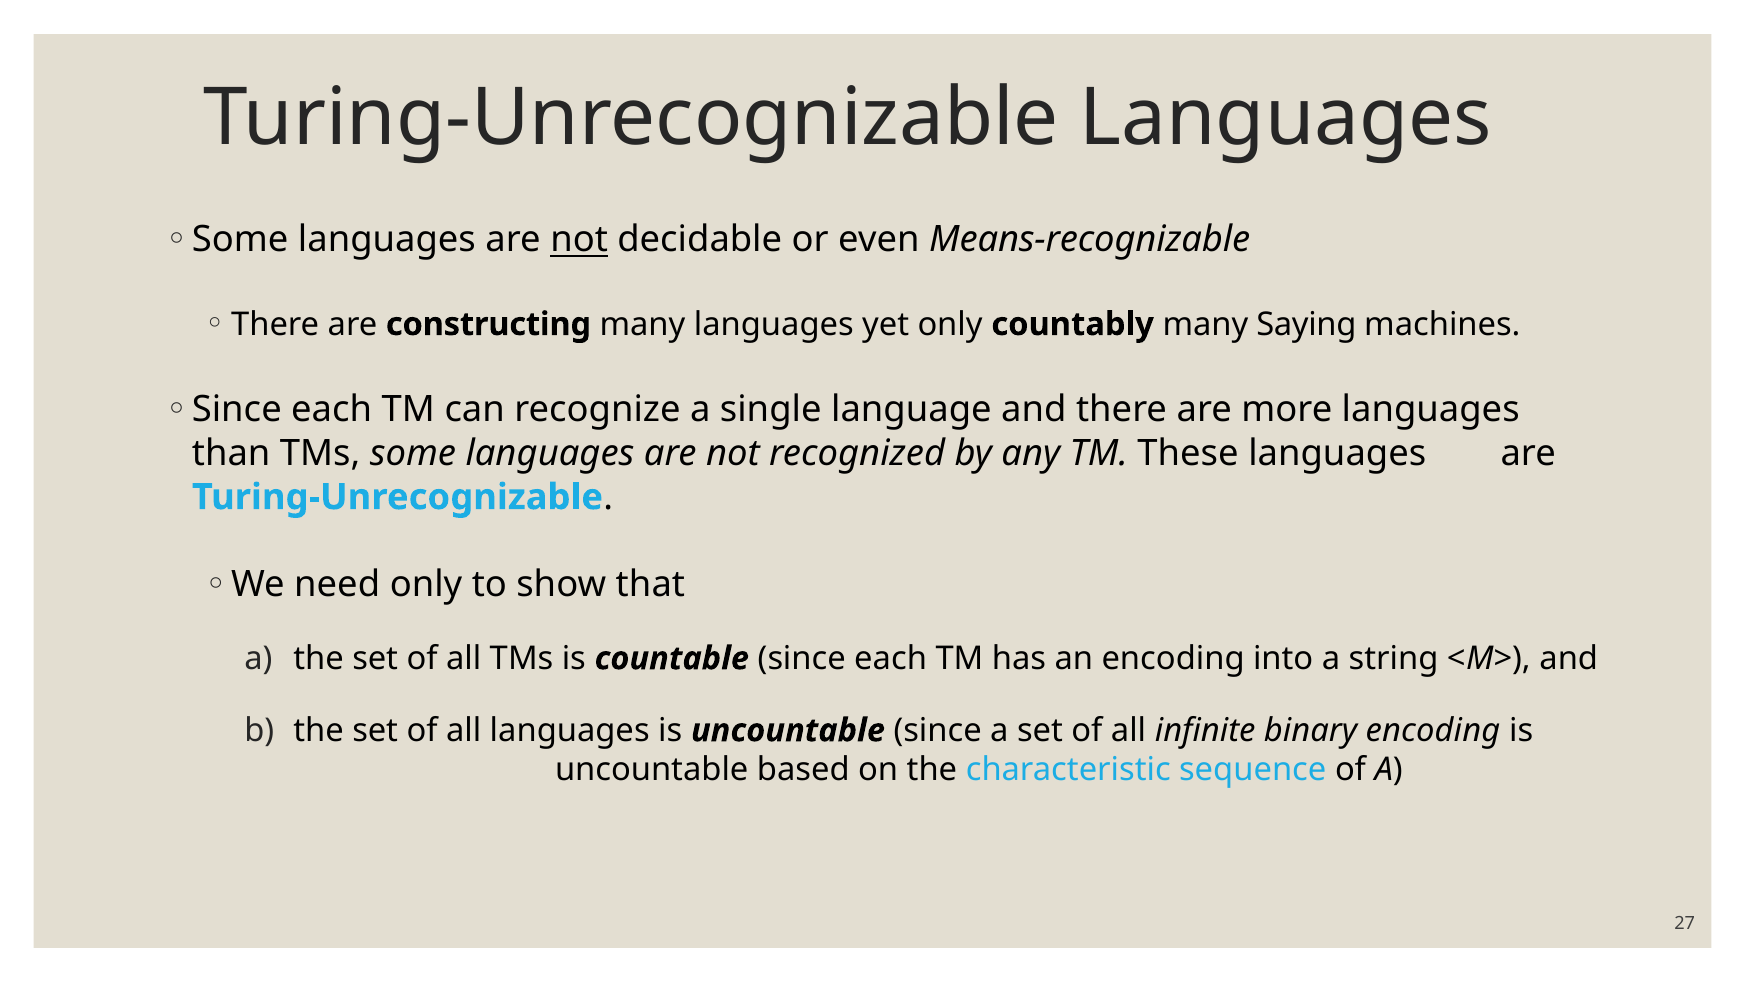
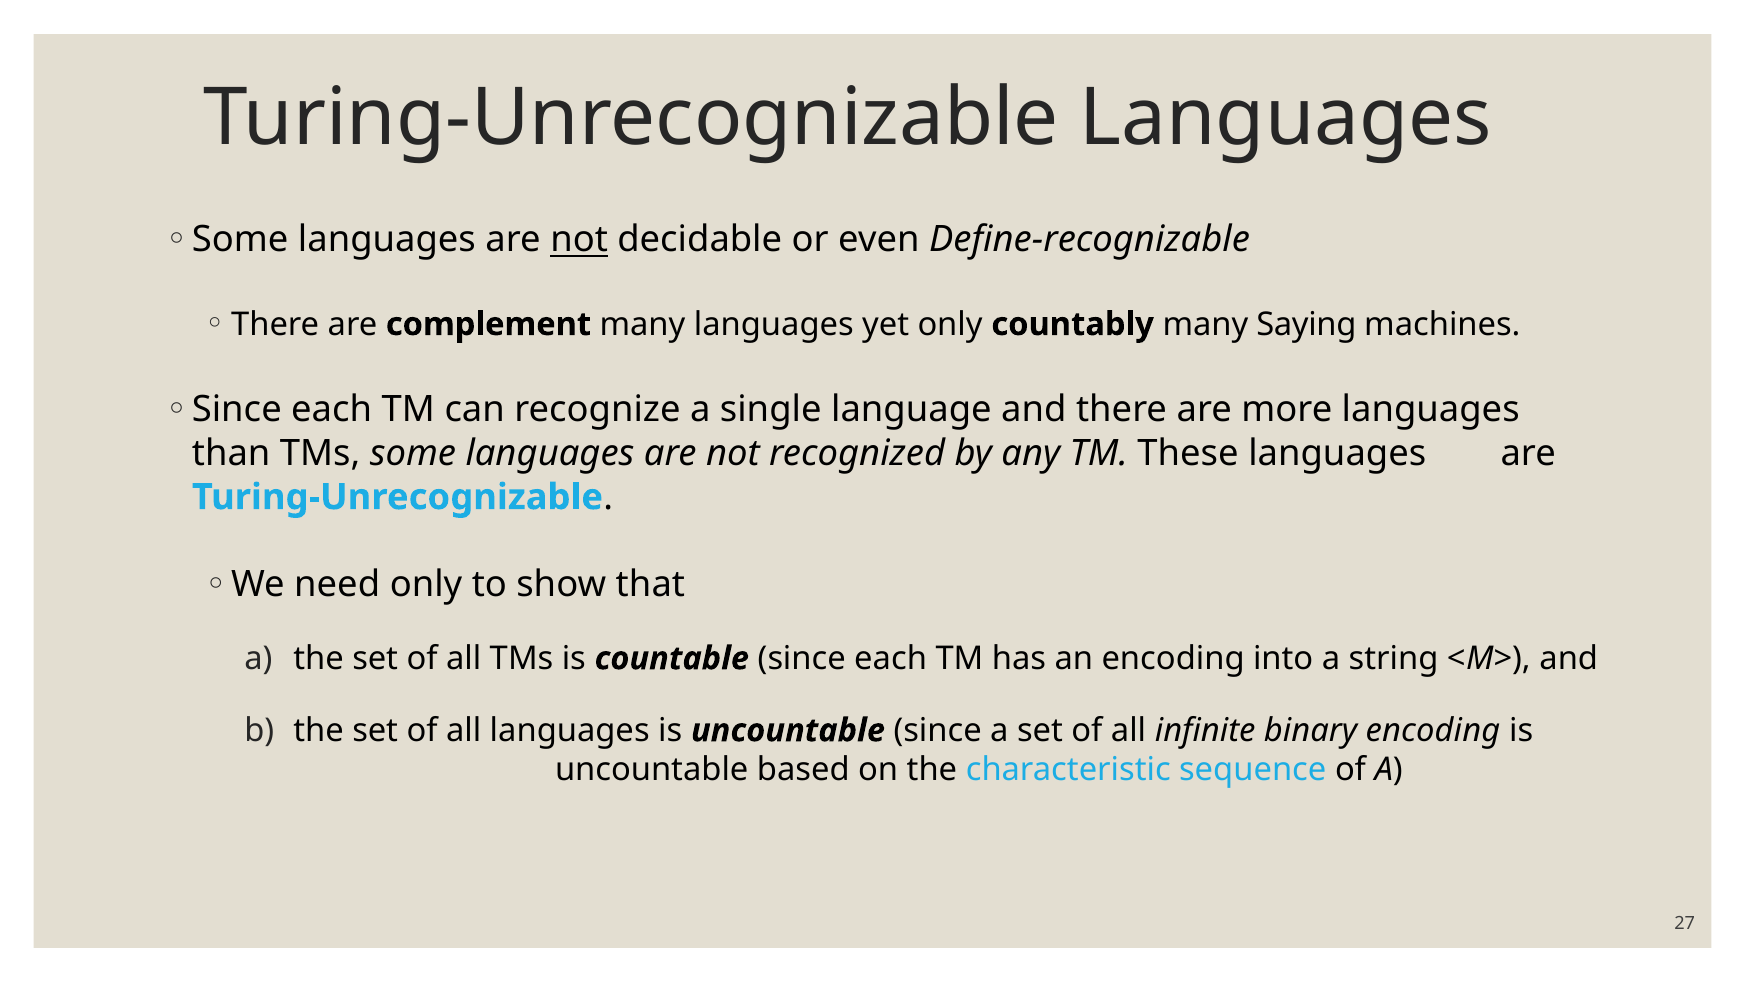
Means-recognizable: Means-recognizable -> Define-recognizable
constructing: constructing -> complement
